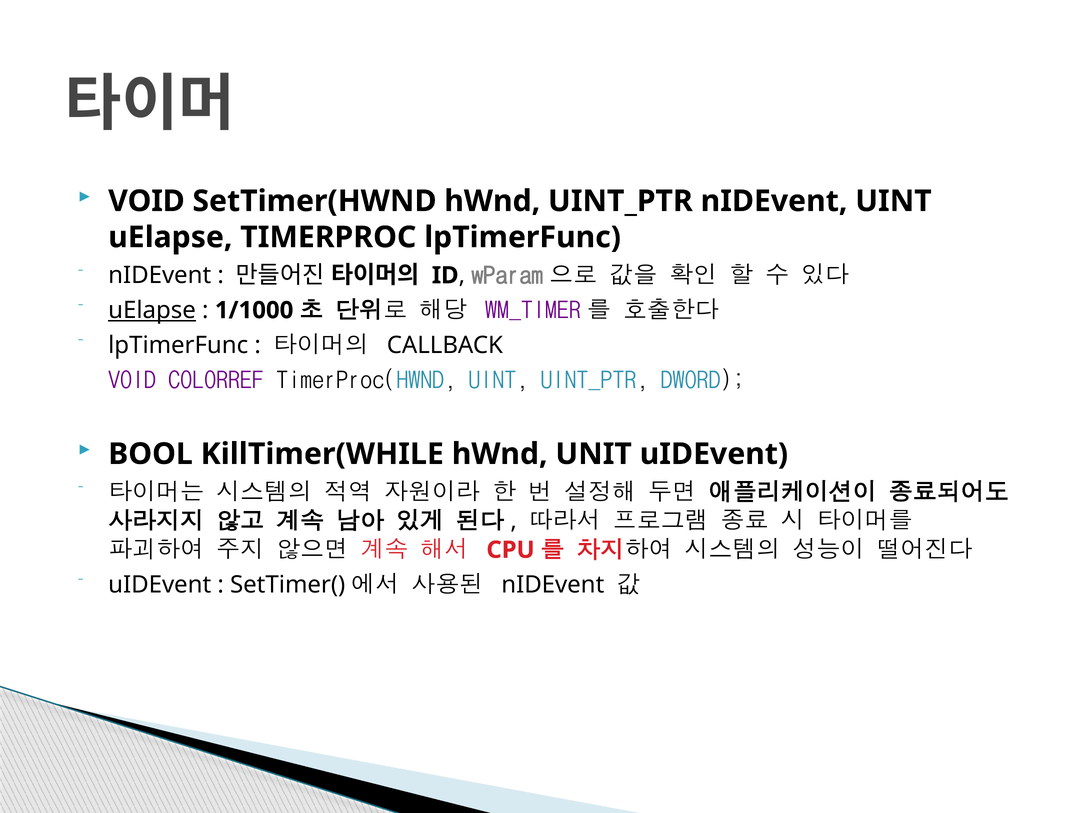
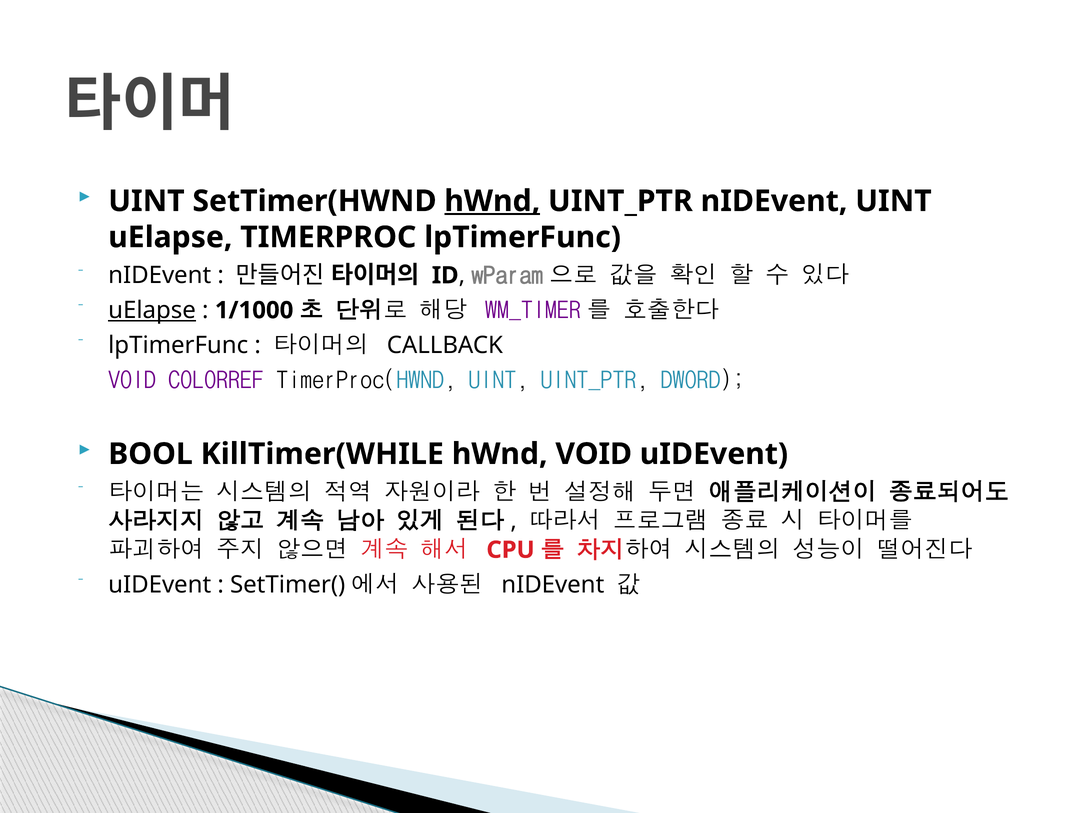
VOID at (146, 201): VOID -> UINT
hWnd at (492, 201) underline: none -> present
hWnd UNIT: UNIT -> VOID
